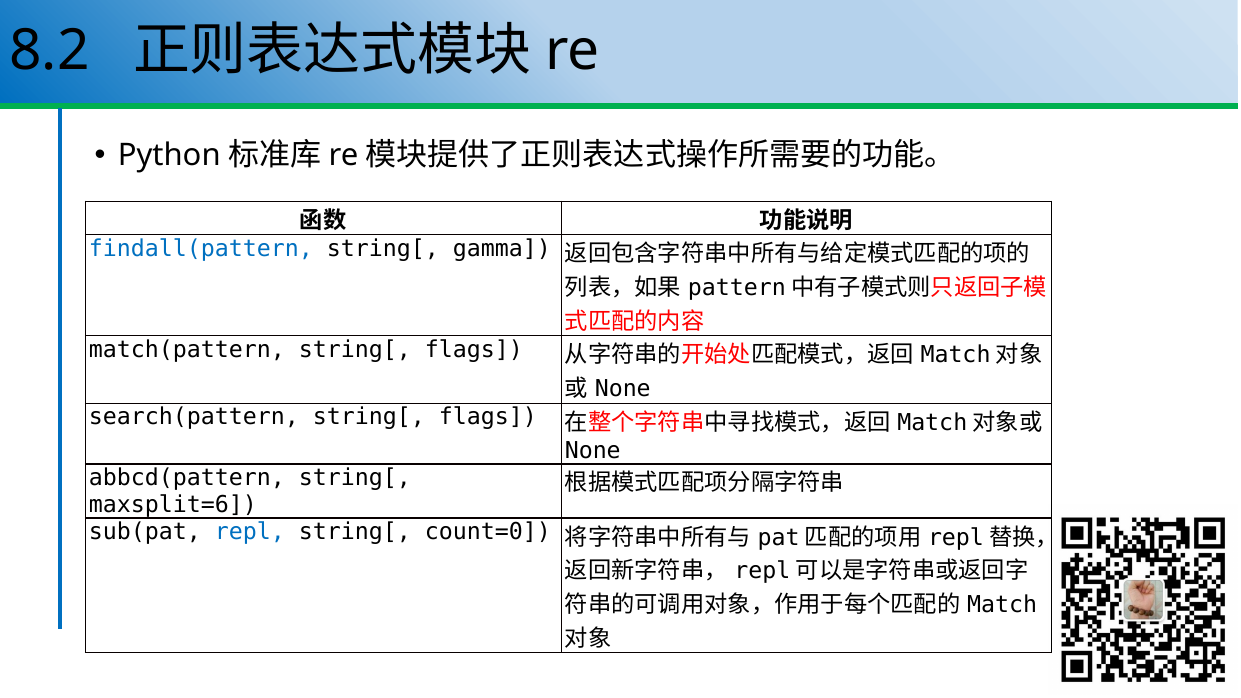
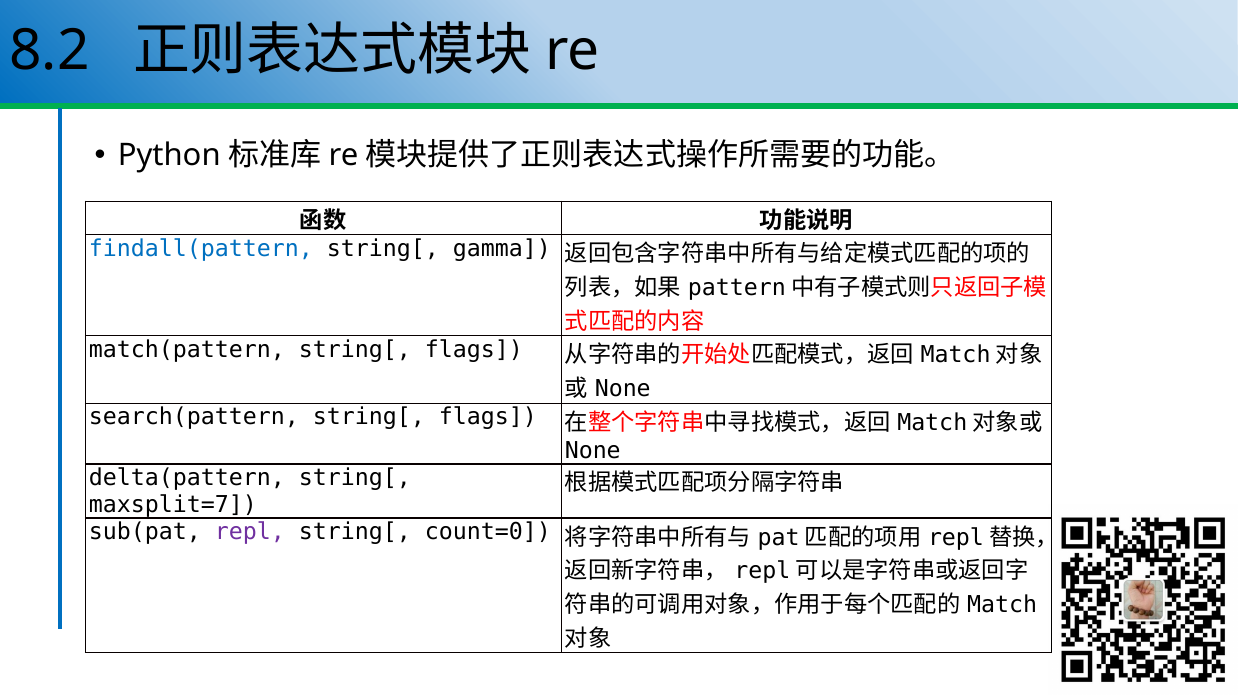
abbcd(pattern: abbcd(pattern -> delta(pattern
maxsplit=6: maxsplit=6 -> maxsplit=7
repl colour: blue -> purple
